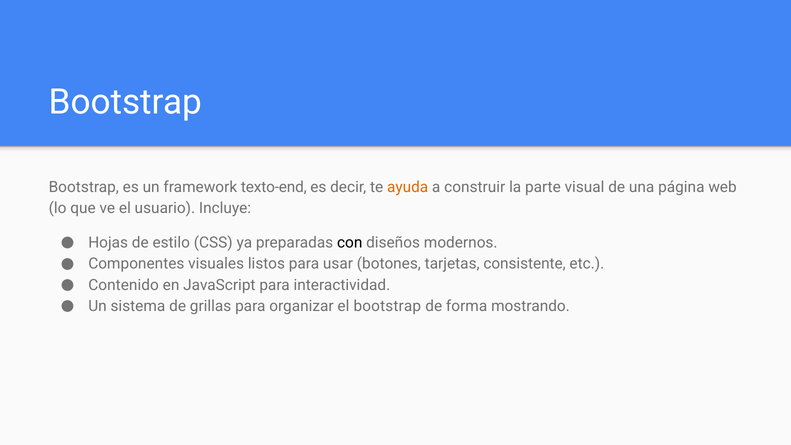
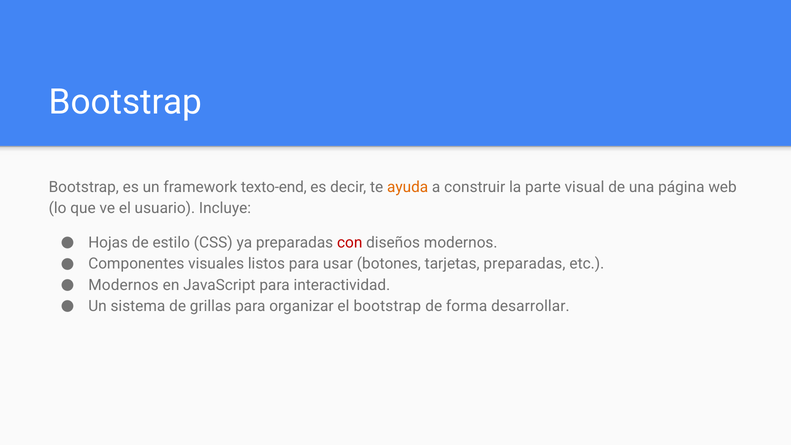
con colour: black -> red
tarjetas consistente: consistente -> preparadas
Contenido at (124, 285): Contenido -> Modernos
mostrando: mostrando -> desarrollar
